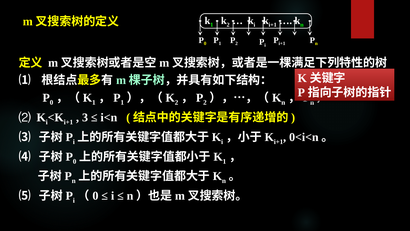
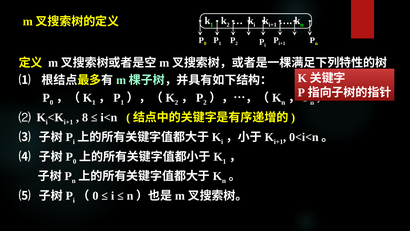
3: 3 -> 8
